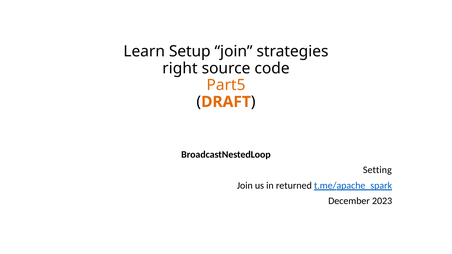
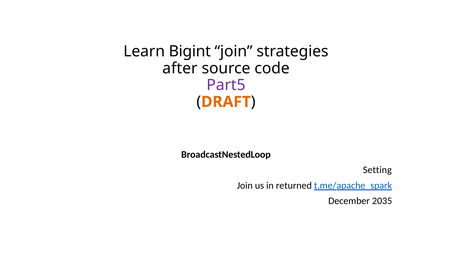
Setup: Setup -> Bigint
right: right -> after
Part5 colour: orange -> purple
2023: 2023 -> 2035
